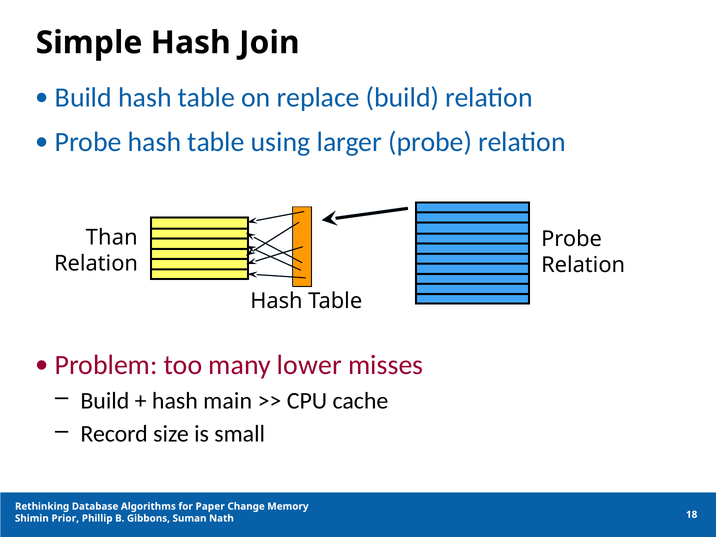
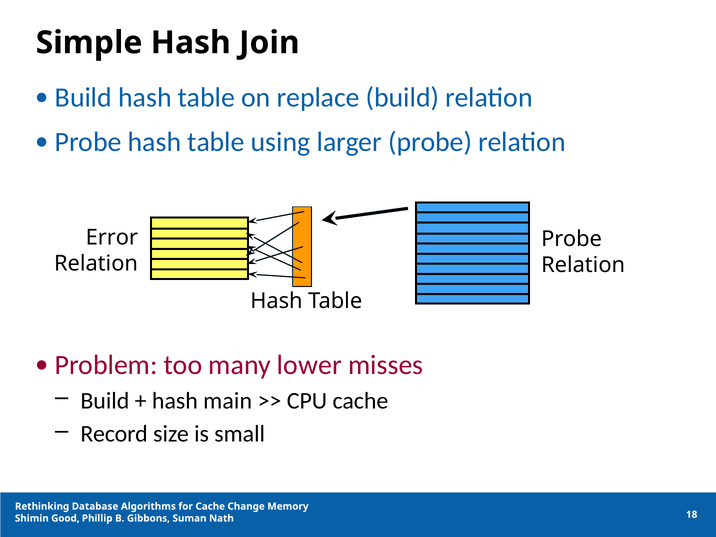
Than: Than -> Error
for Paper: Paper -> Cache
Prior: Prior -> Good
